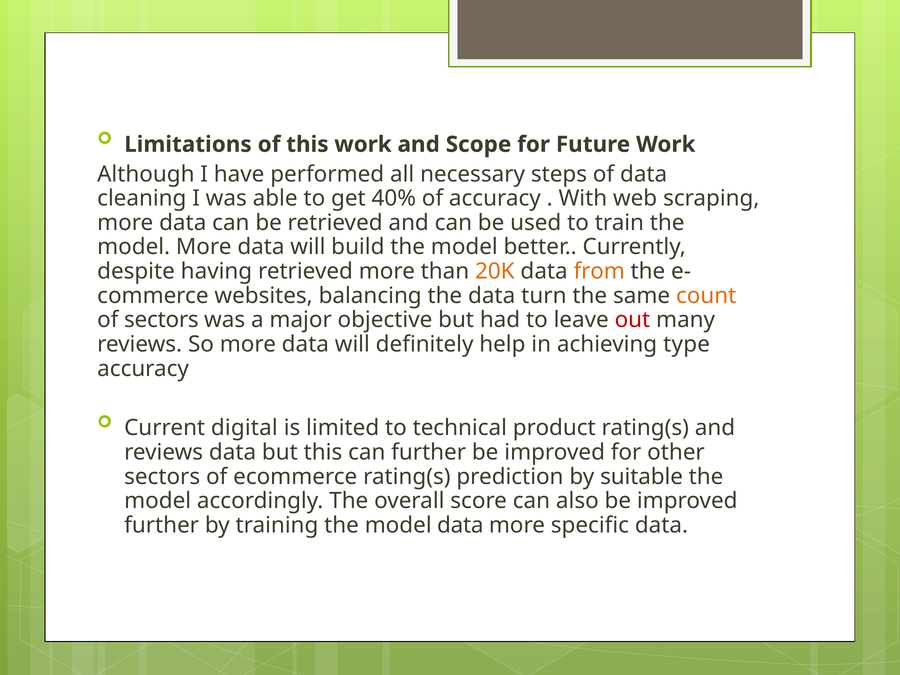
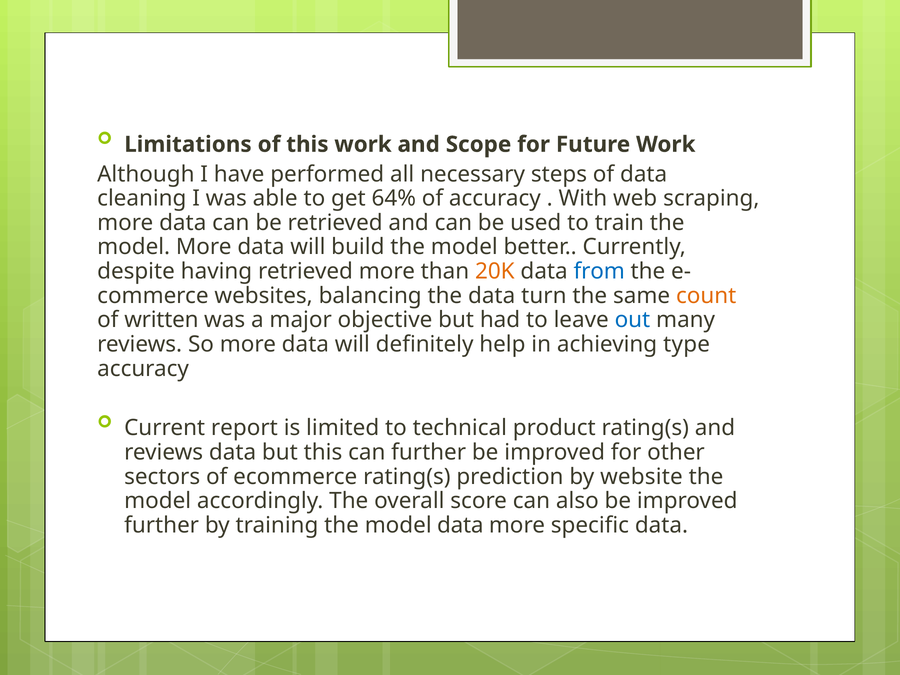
40%: 40% -> 64%
from colour: orange -> blue
of sectors: sectors -> written
out colour: red -> blue
digital: digital -> report
suitable: suitable -> website
